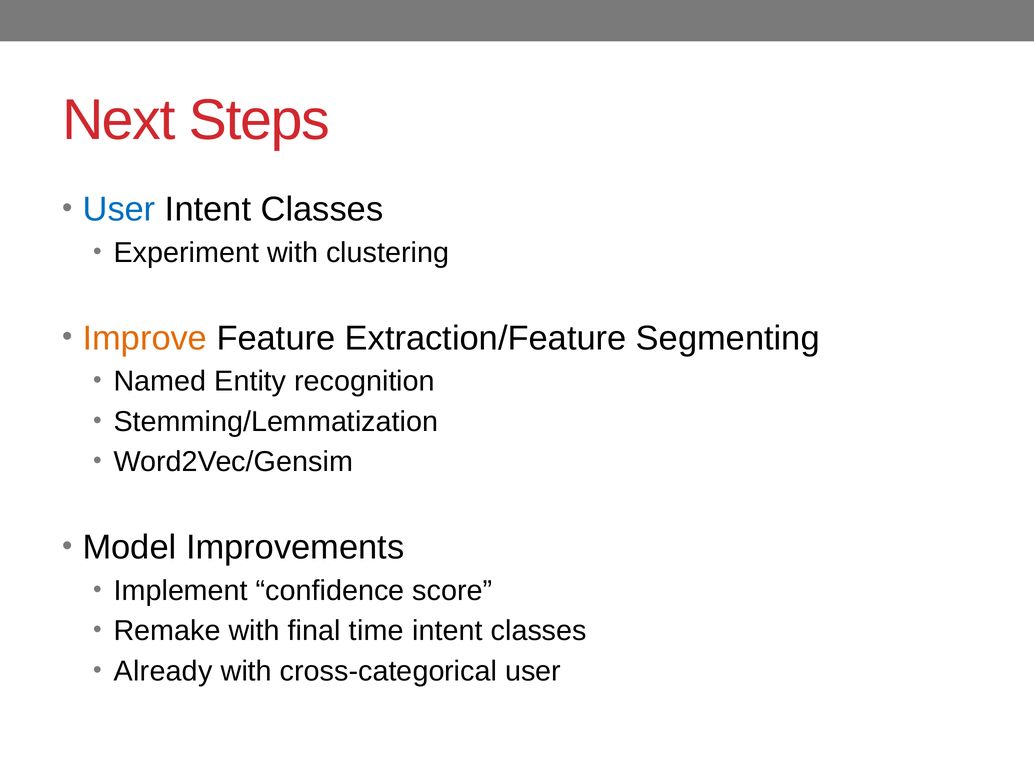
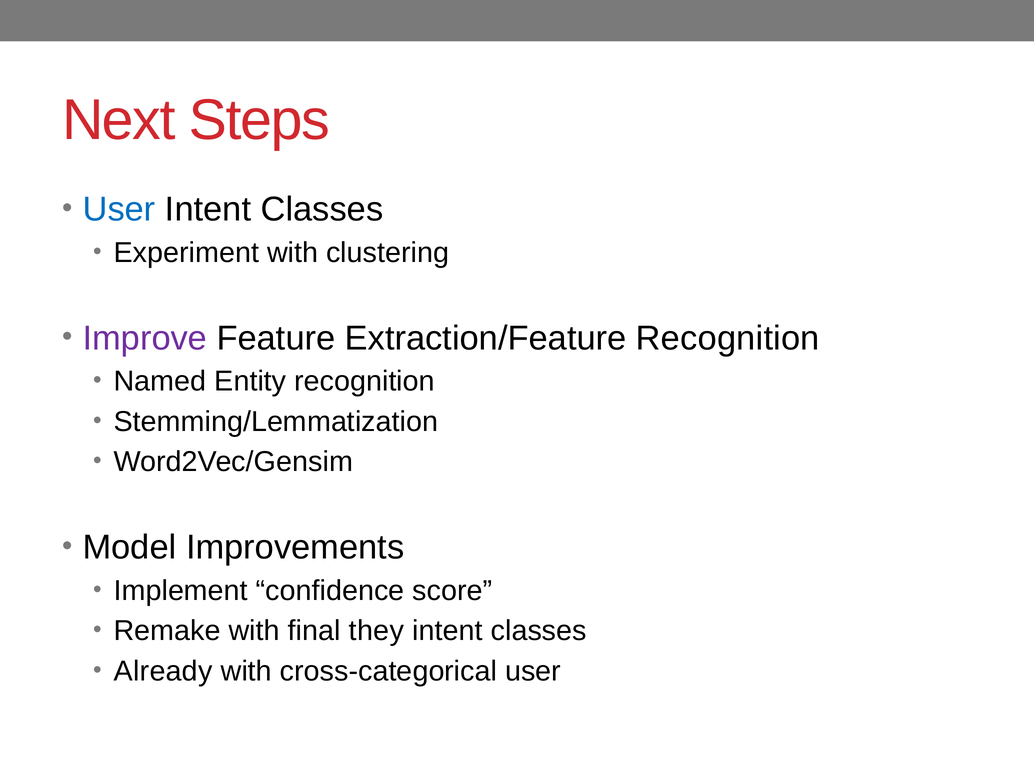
Improve colour: orange -> purple
Extraction/Feature Segmenting: Segmenting -> Recognition
time: time -> they
